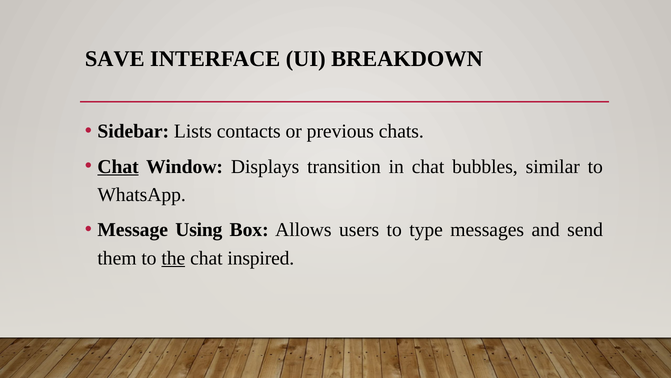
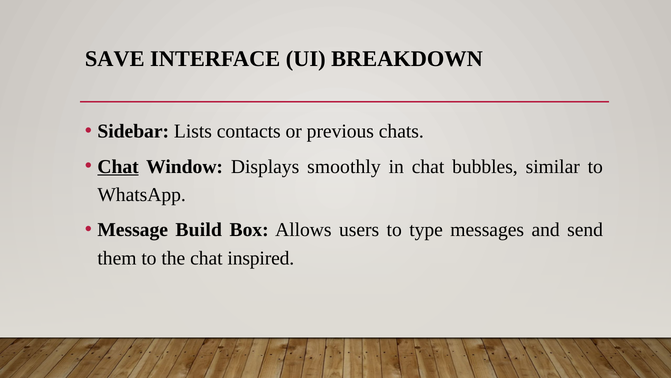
transition: transition -> smoothly
Using: Using -> Build
the underline: present -> none
